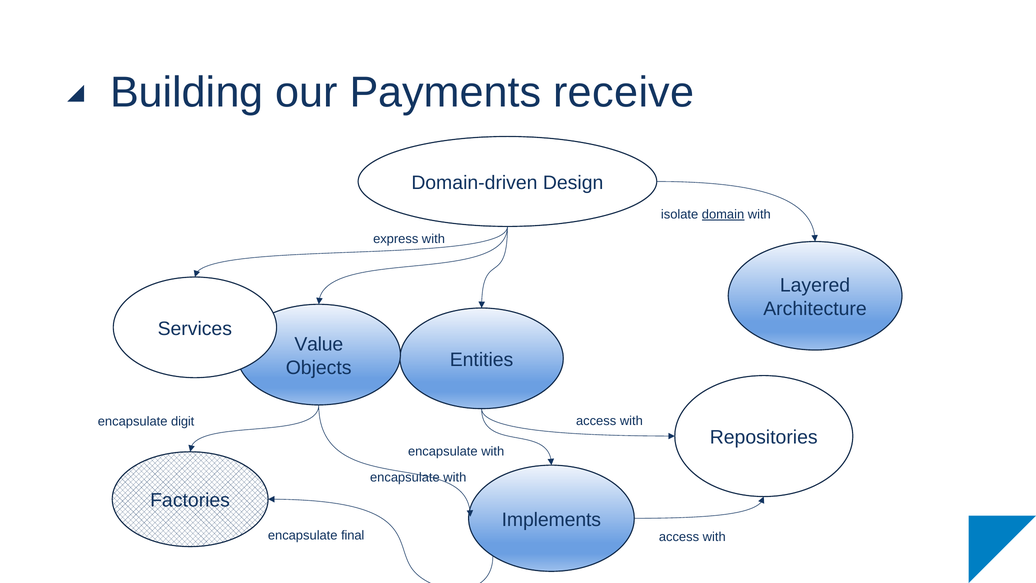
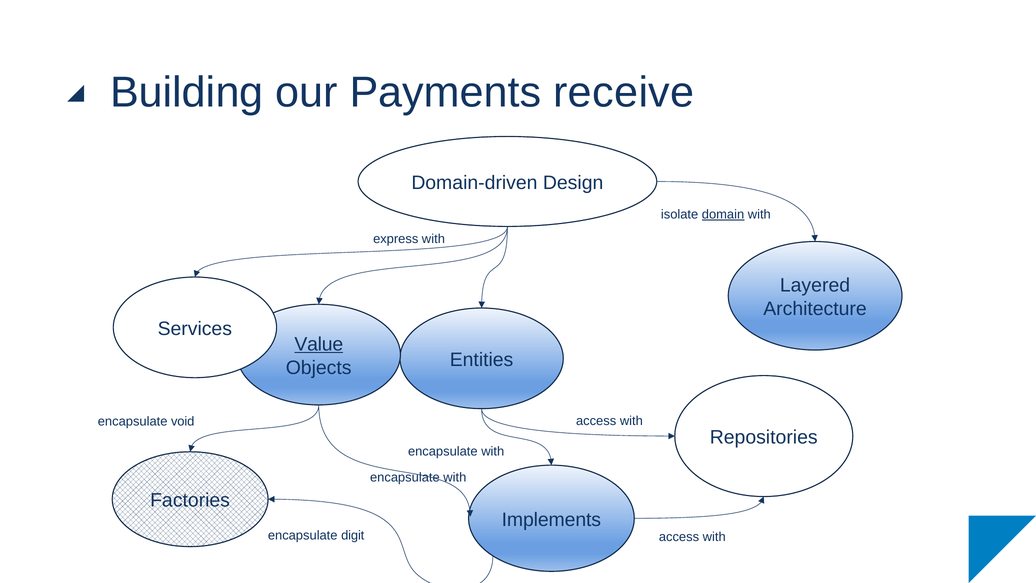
Value underline: none -> present
digit: digit -> void
final: final -> digit
